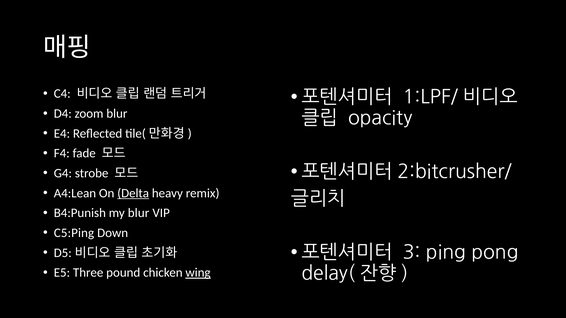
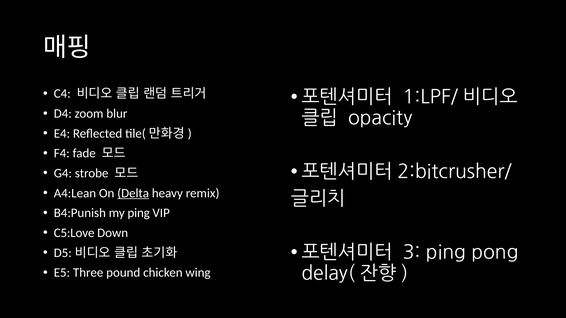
my blur: blur -> ping
C5:Ping: C5:Ping -> C5:Love
wing underline: present -> none
